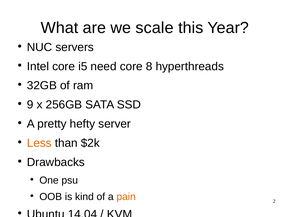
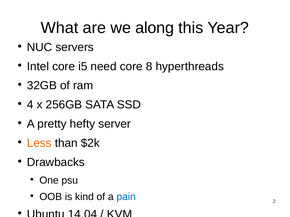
scale: scale -> along
9: 9 -> 4
pain colour: orange -> blue
